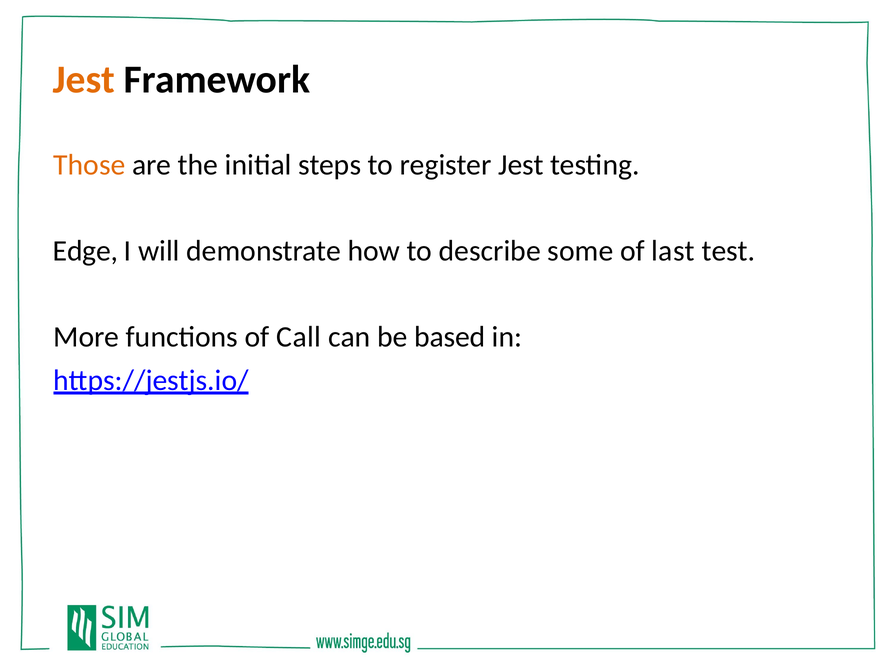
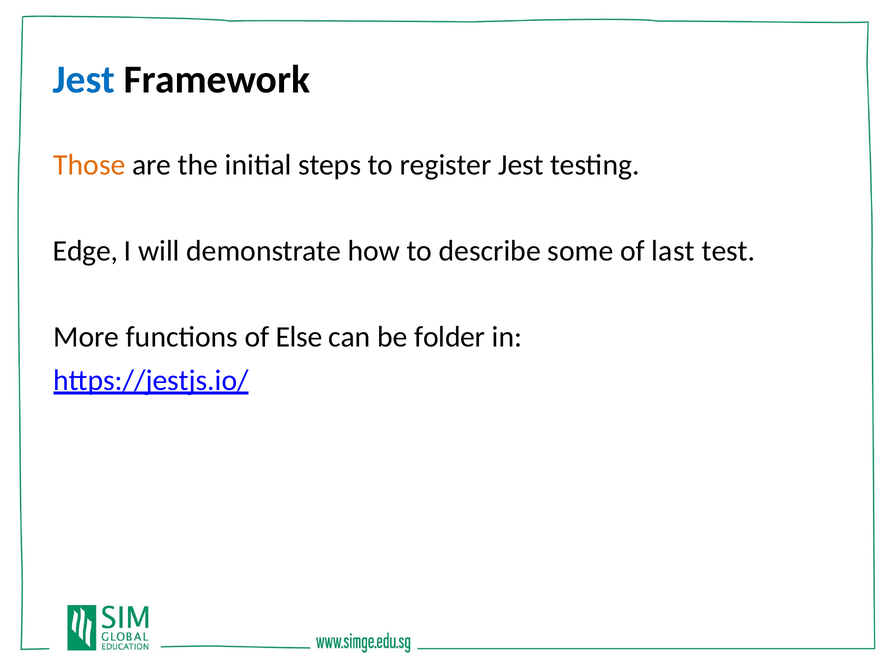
Jest at (84, 80) colour: orange -> blue
Call: Call -> Else
based: based -> folder
